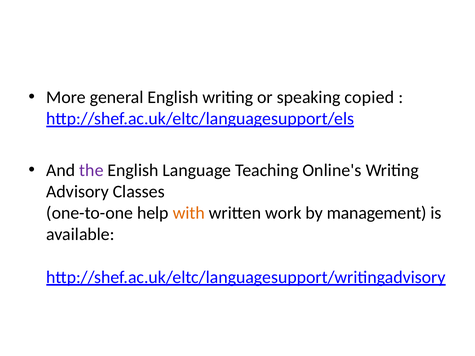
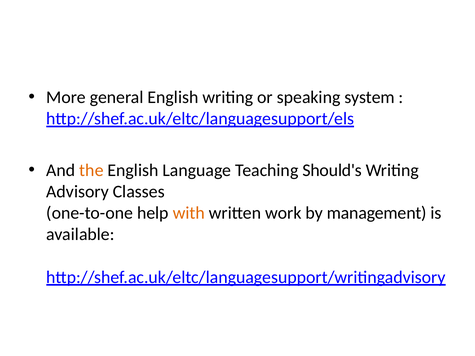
copied: copied -> system
the colour: purple -> orange
Online's: Online's -> Should's
